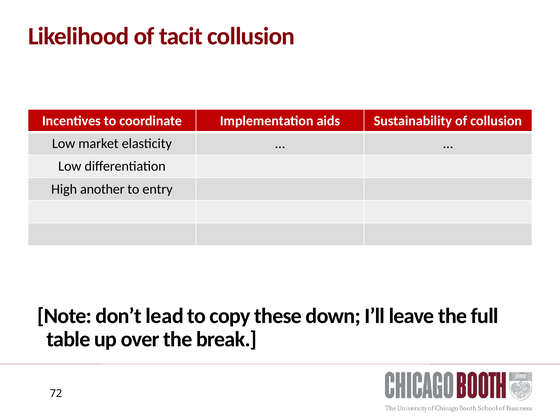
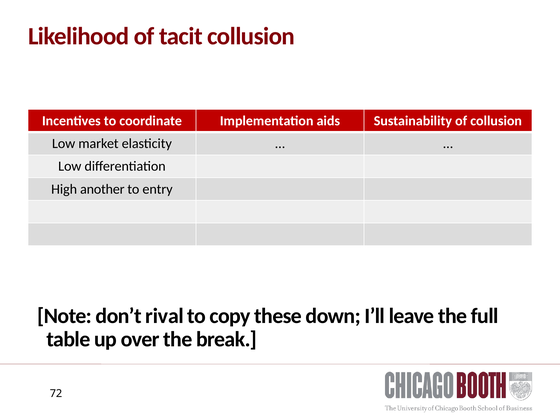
lead: lead -> rival
